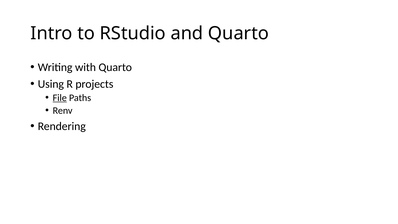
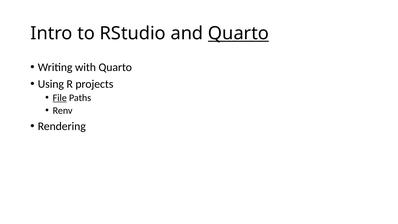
Quarto at (238, 33) underline: none -> present
